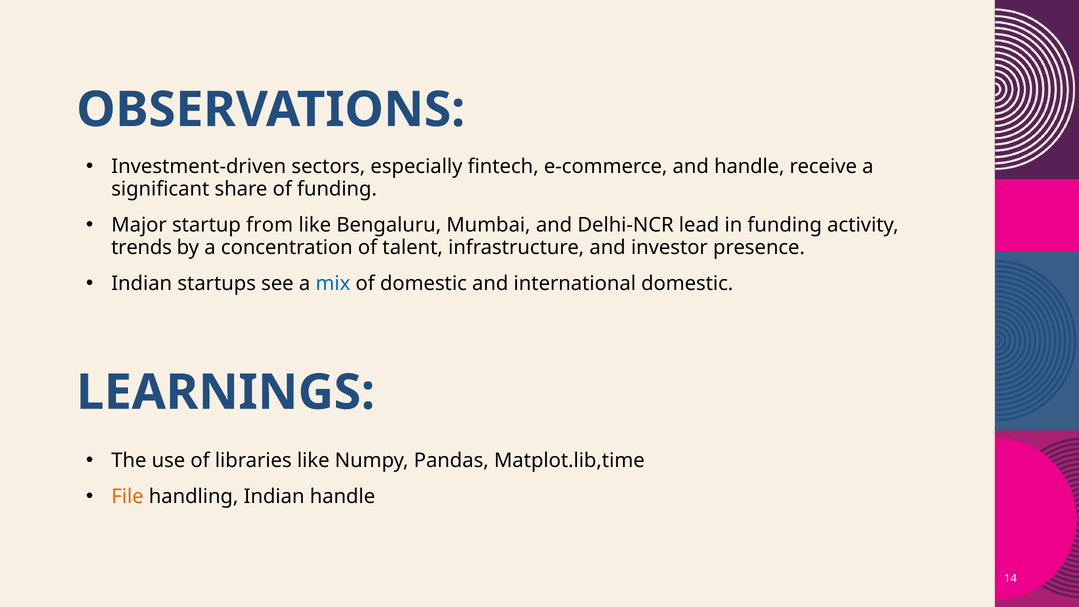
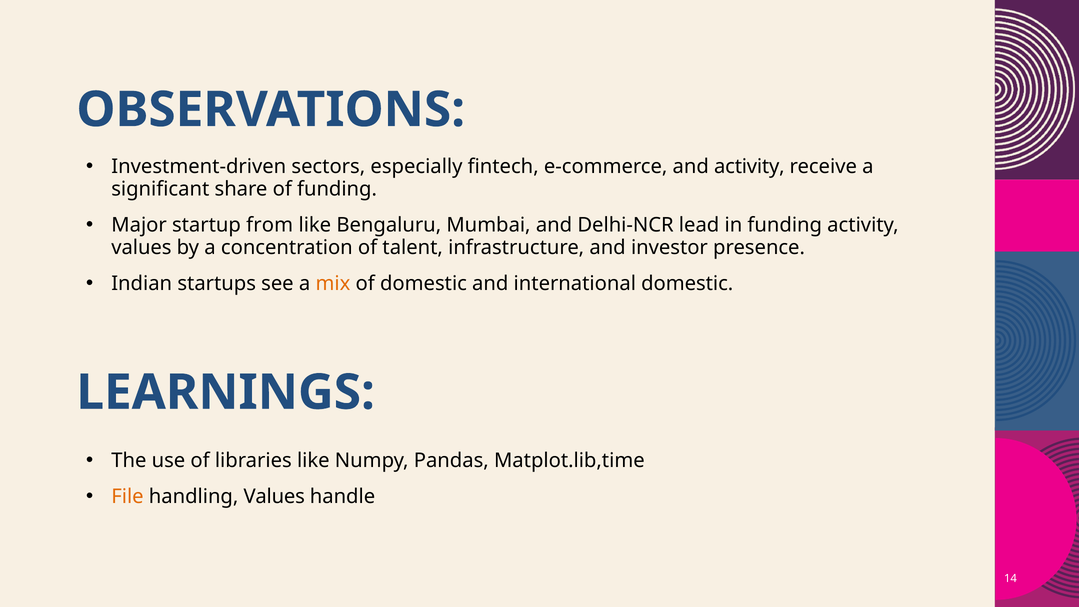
and handle: handle -> activity
trends at (141, 248): trends -> values
mix colour: blue -> orange
handling Indian: Indian -> Values
